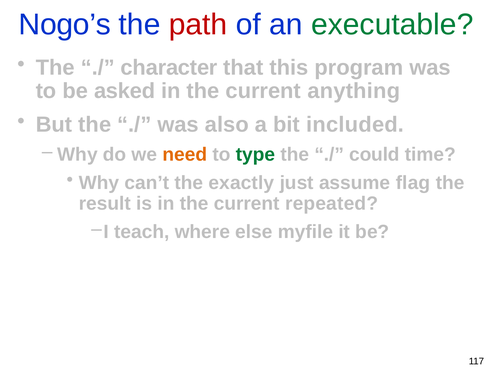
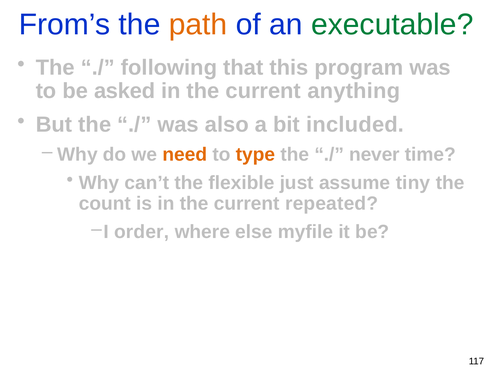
Nogo’s: Nogo’s -> From’s
path colour: red -> orange
character: character -> following
type colour: green -> orange
could: could -> never
exactly: exactly -> flexible
flag: flag -> tiny
result: result -> count
teach: teach -> order
